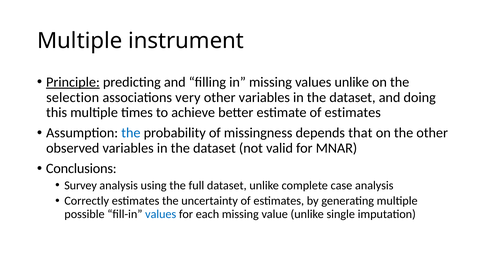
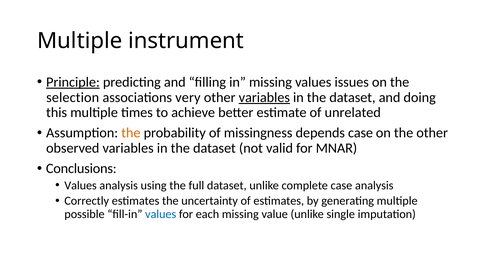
values unlike: unlike -> issues
variables at (264, 97) underline: none -> present
estimate of estimates: estimates -> unrelated
the at (131, 133) colour: blue -> orange
depends that: that -> case
Survey at (81, 186): Survey -> Values
